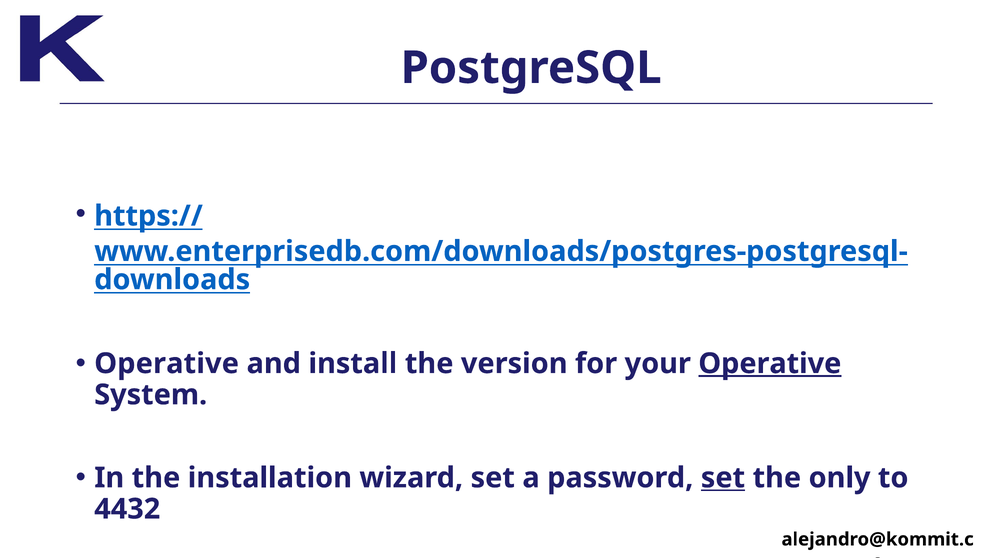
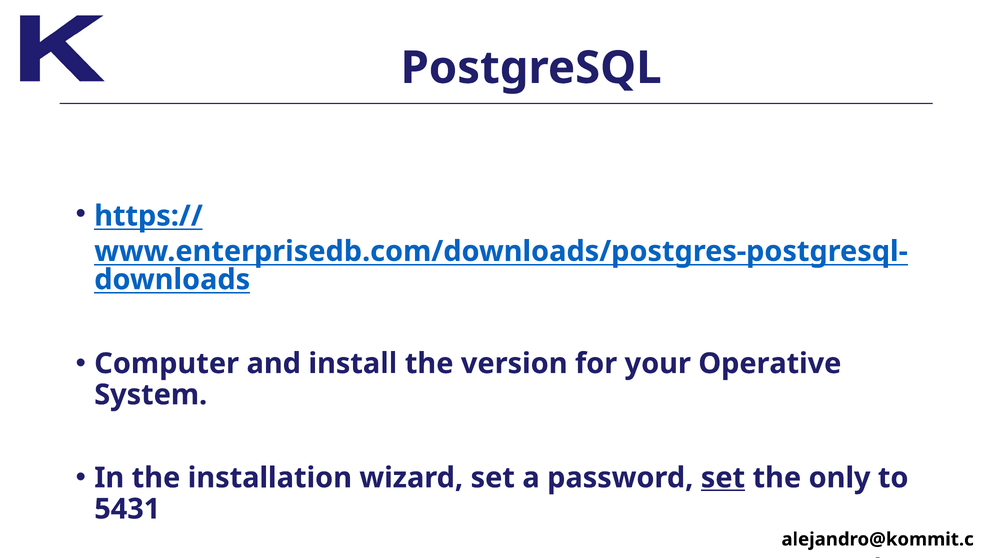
Operative at (167, 364): Operative -> Computer
Operative at (770, 364) underline: present -> none
4432: 4432 -> 5431
